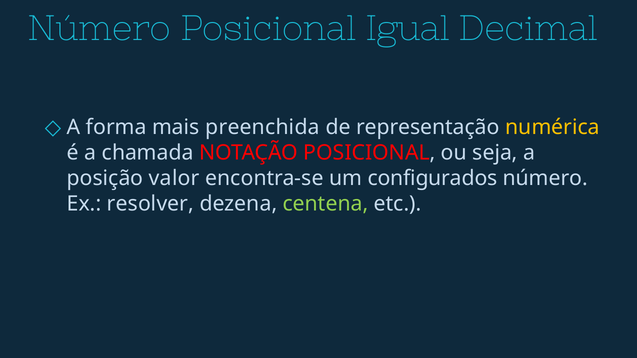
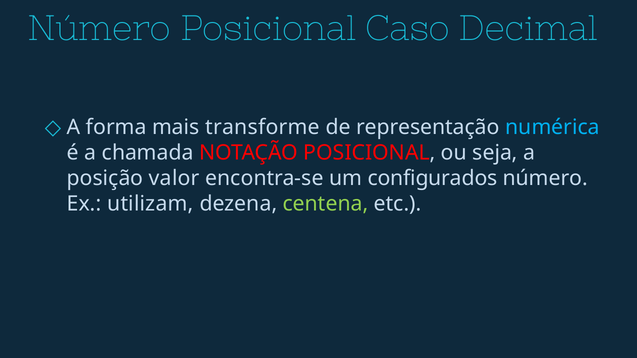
Igual: Igual -> Caso
preenchida: preenchida -> transforme
numérica colour: yellow -> light blue
resolver: resolver -> utilizam
